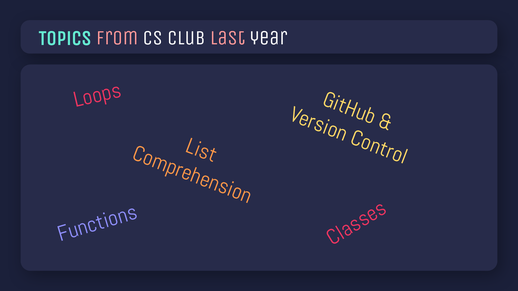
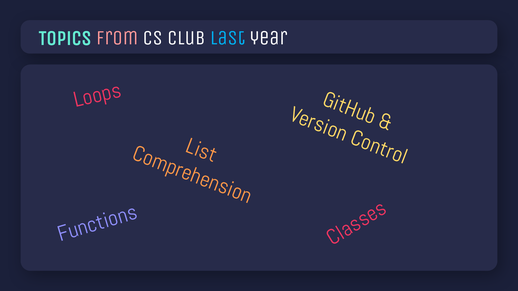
last colour: pink -> light blue
